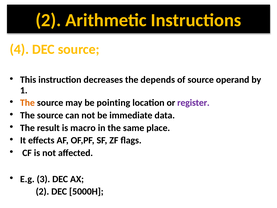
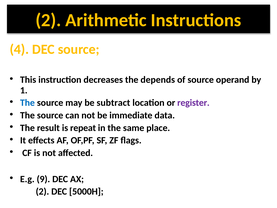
The at (27, 103) colour: orange -> blue
pointing: pointing -> subtract
macro: macro -> repeat
3: 3 -> 9
